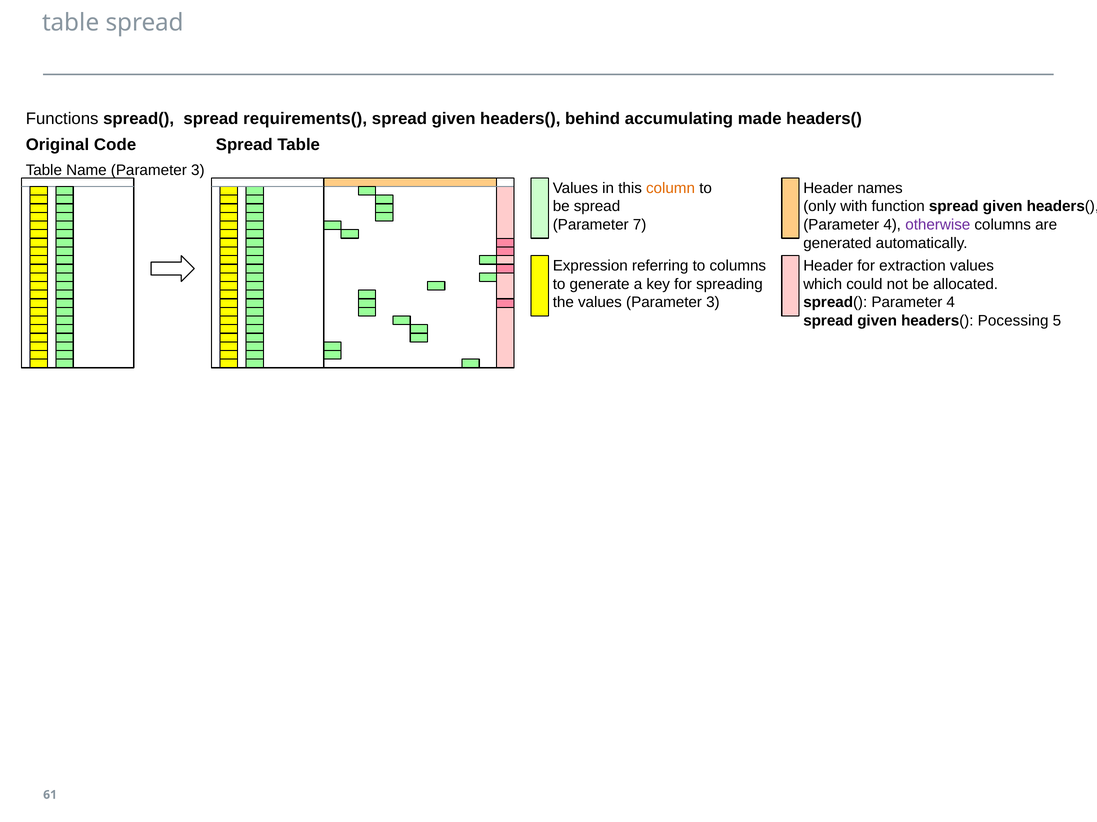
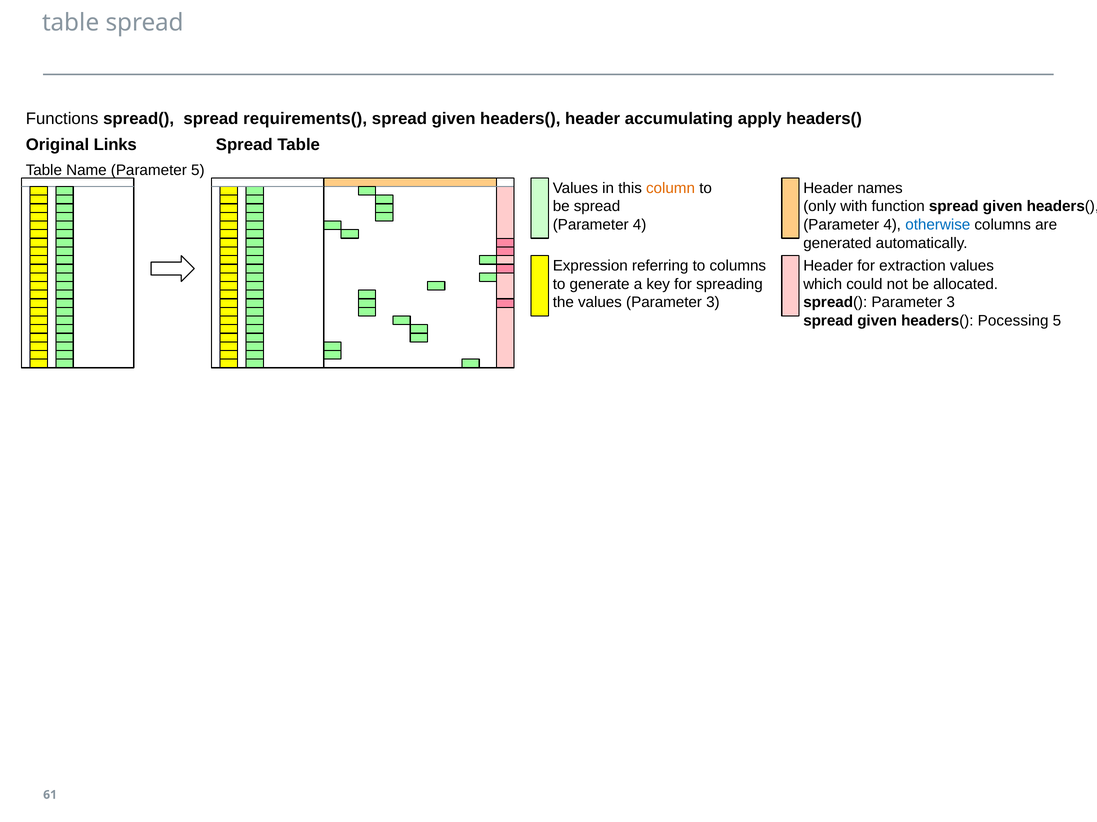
headers( behind: behind -> header
made: made -> apply
Code: Code -> Links
Name Parameter 3: 3 -> 5
7 at (640, 225): 7 -> 4
otherwise colour: purple -> blue
spread( Parameter 4: 4 -> 3
